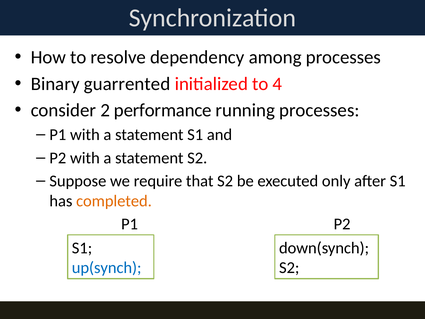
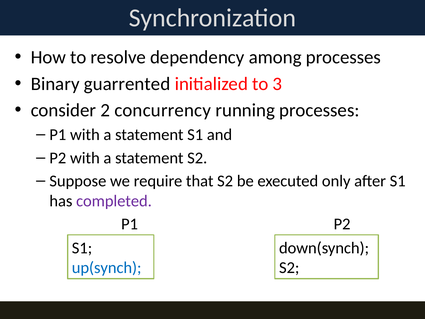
4: 4 -> 3
performance: performance -> concurrency
completed colour: orange -> purple
